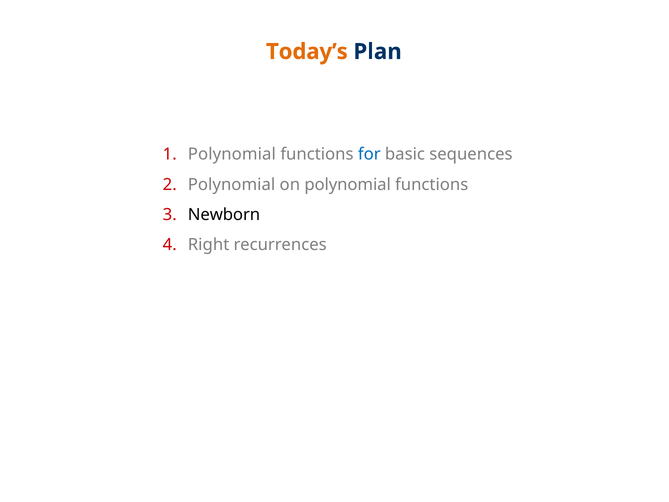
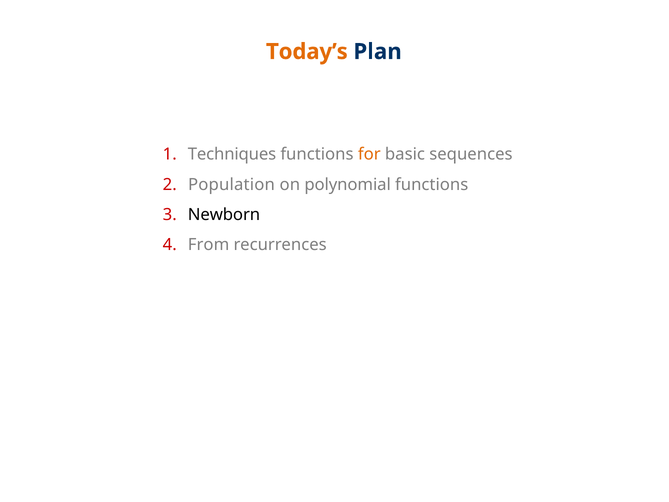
Polynomial at (232, 154): Polynomial -> Techniques
for colour: blue -> orange
Polynomial at (232, 184): Polynomial -> Population
Right: Right -> From
